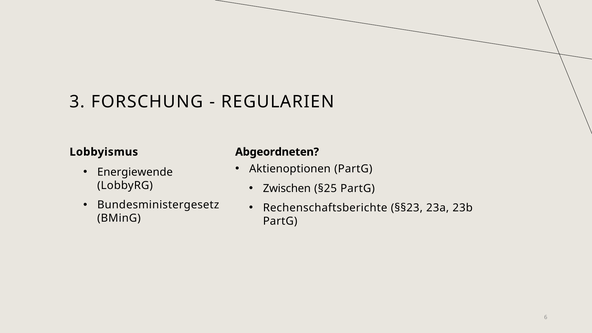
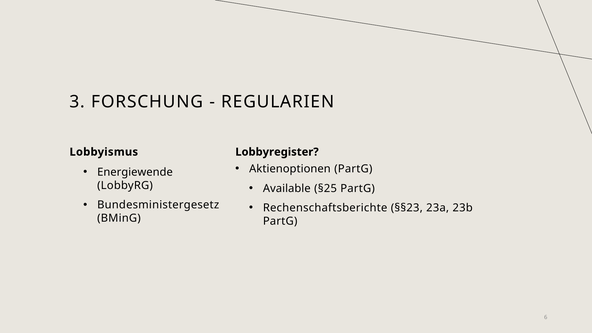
Abgeordneten: Abgeordneten -> Lobbyregister
Zwischen: Zwischen -> Available
